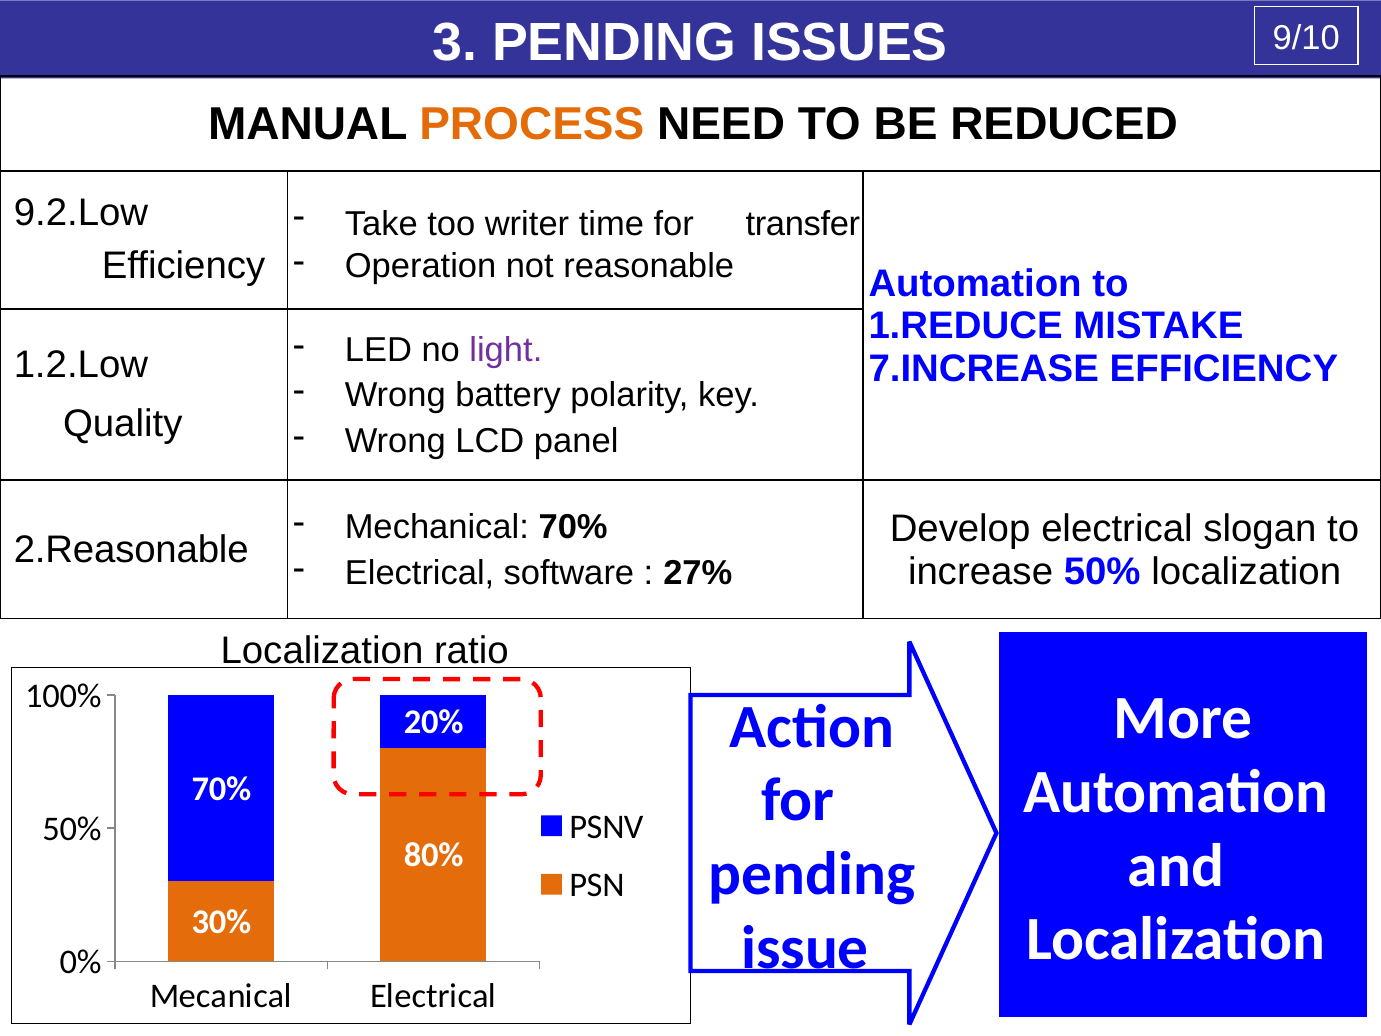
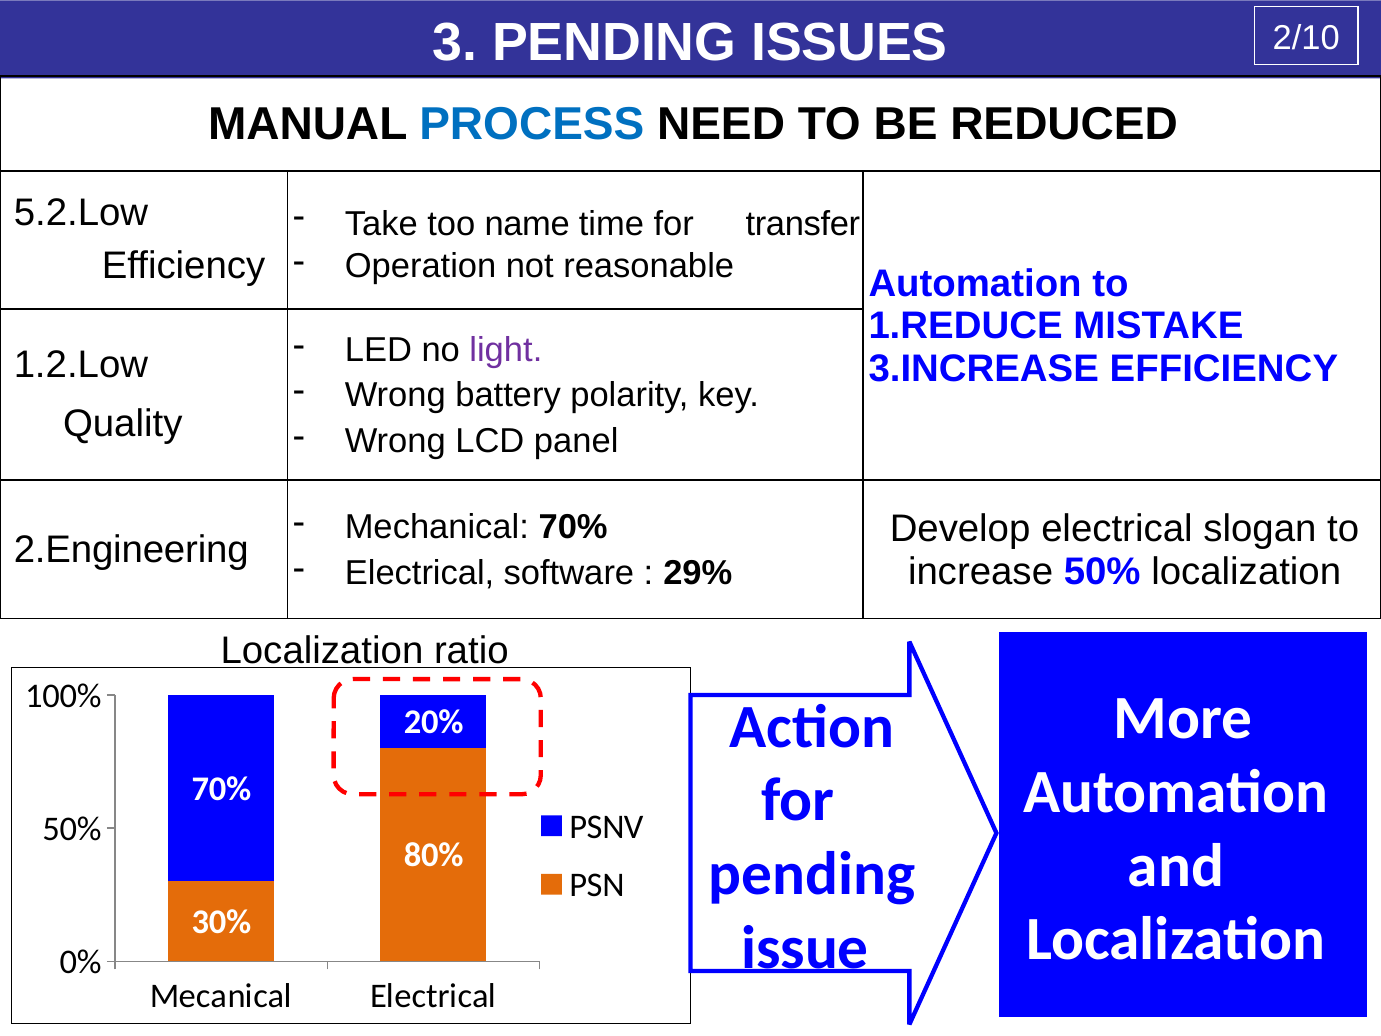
9/10: 9/10 -> 2/10
PROCESS colour: orange -> blue
9.2.Low: 9.2.Low -> 5.2.Low
writer: writer -> name
7.INCREASE: 7.INCREASE -> 3.INCREASE
2.Reasonable: 2.Reasonable -> 2.Engineering
27%: 27% -> 29%
